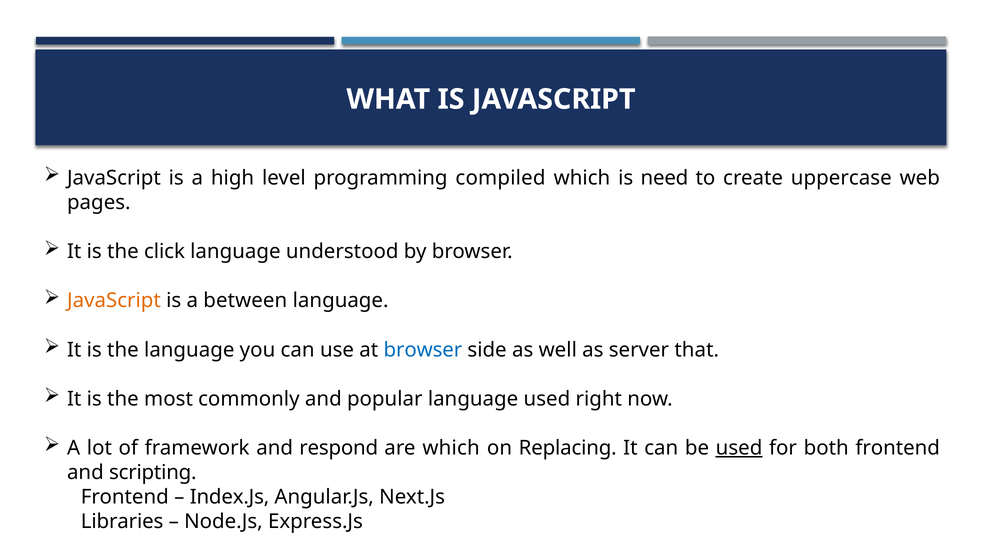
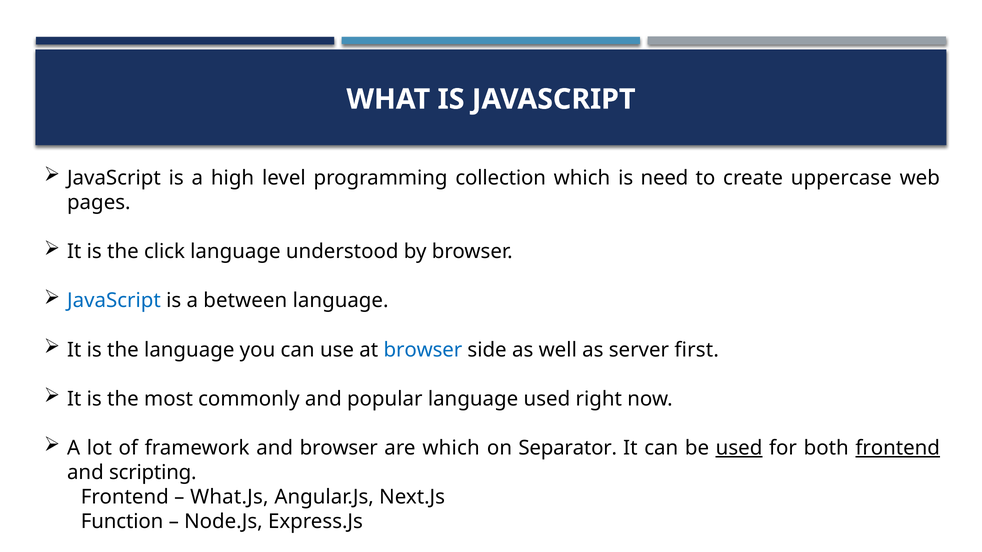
compiled: compiled -> collection
JavaScript at (114, 301) colour: orange -> blue
that: that -> first
and respond: respond -> browser
Replacing: Replacing -> Separator
frontend at (898, 448) underline: none -> present
Index.Js: Index.Js -> What.Js
Libraries: Libraries -> Function
